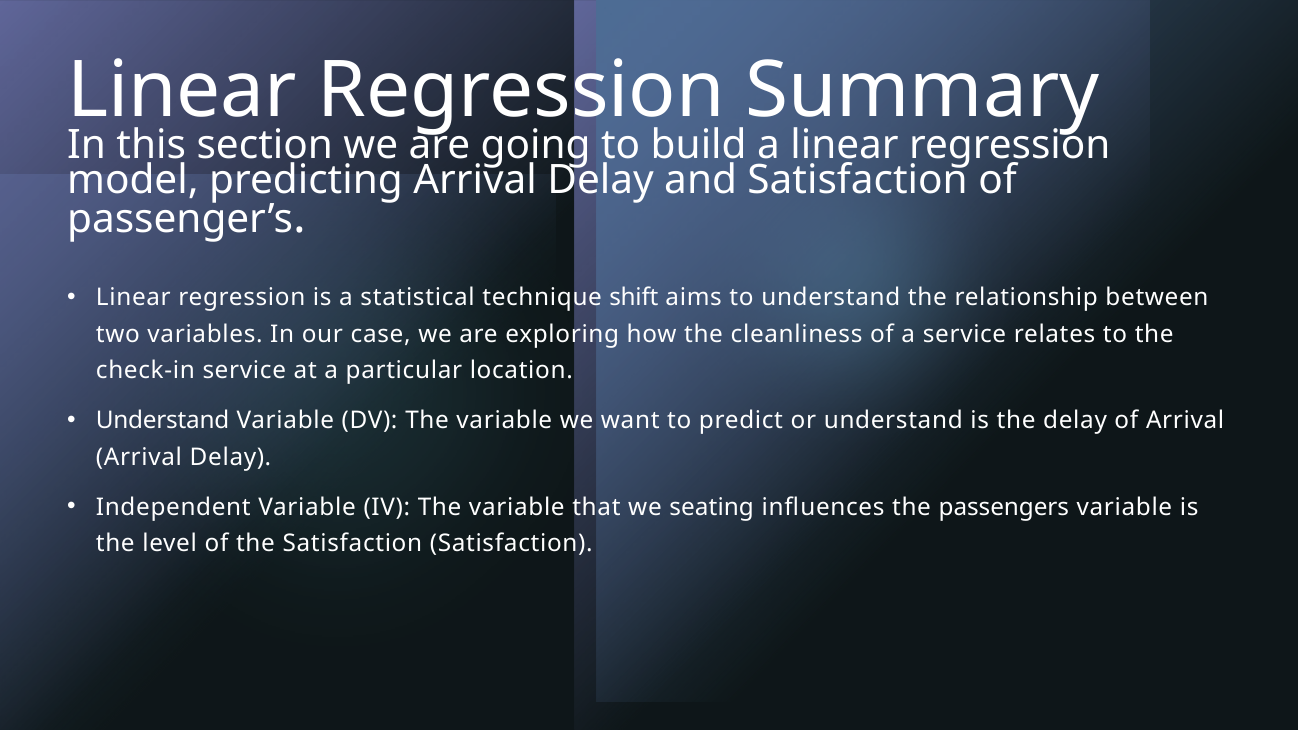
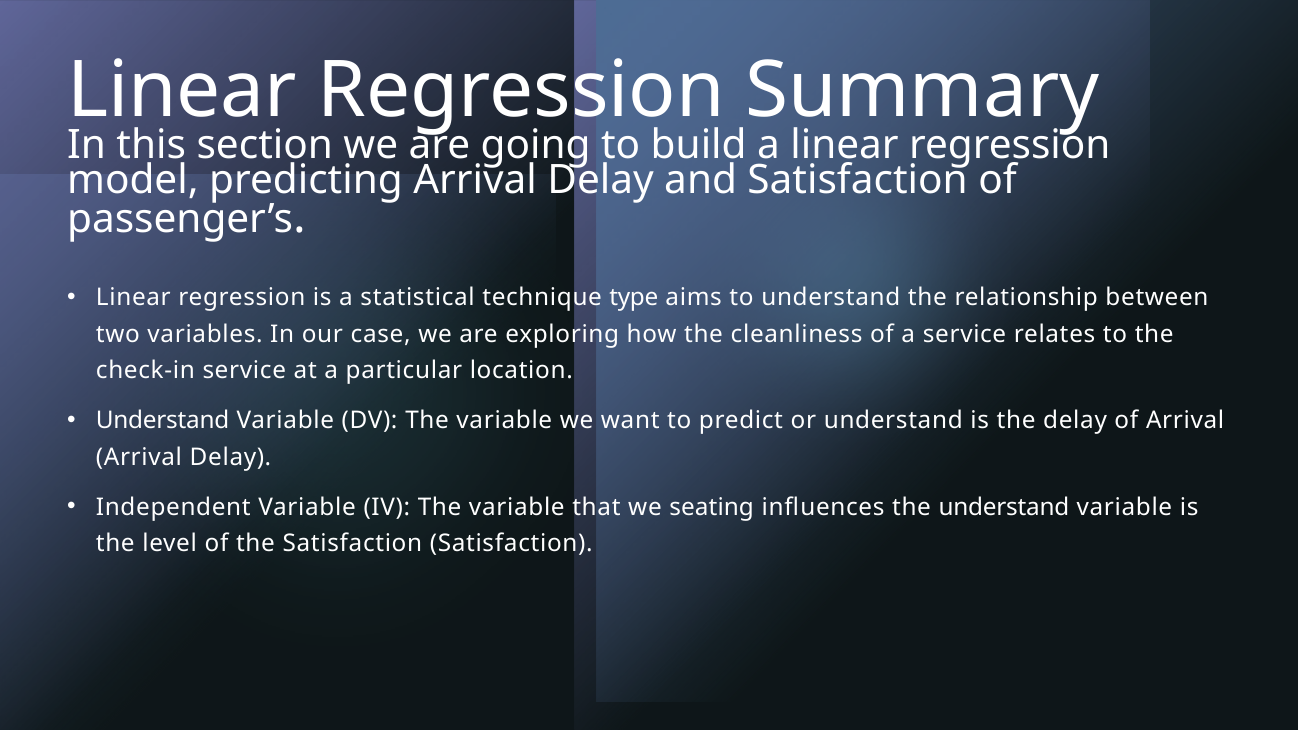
shift: shift -> type
the passengers: passengers -> understand
